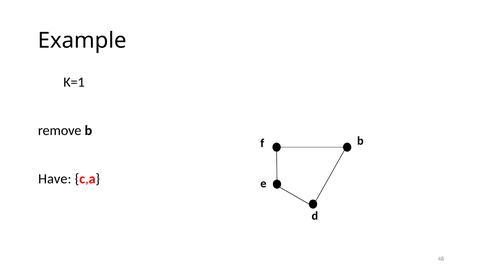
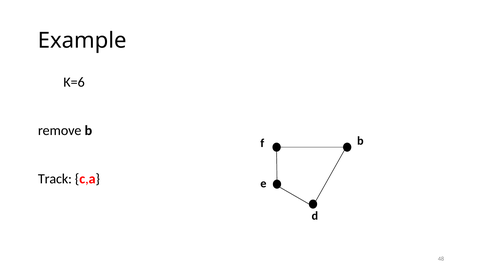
K=1: K=1 -> K=6
Have: Have -> Track
